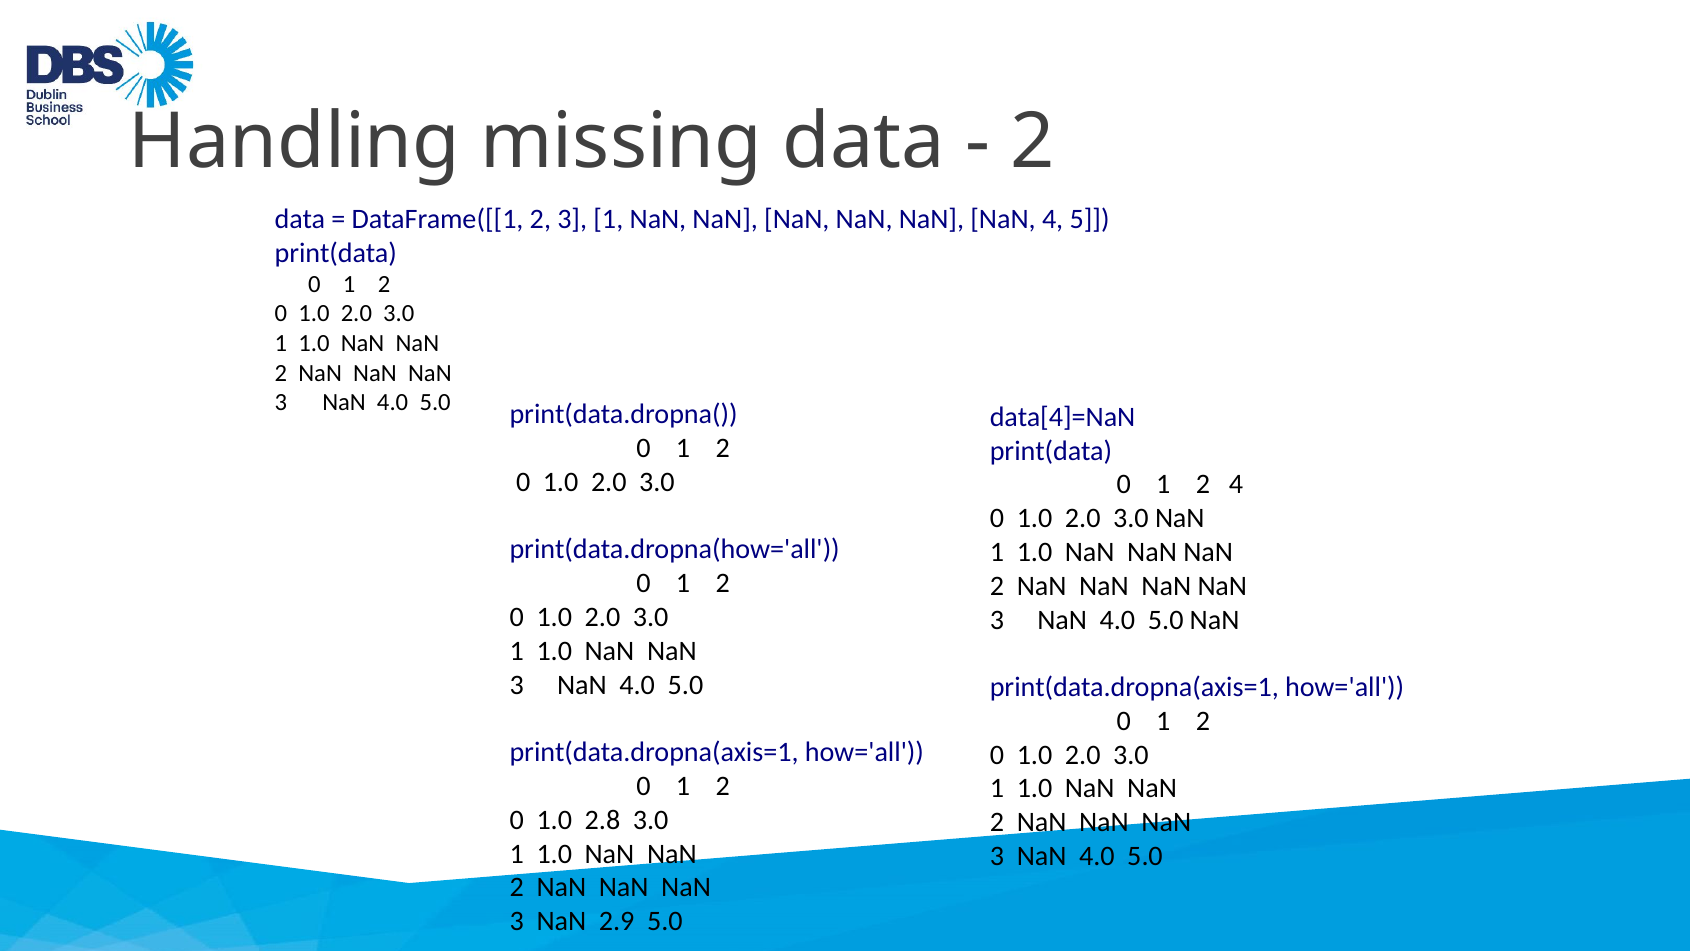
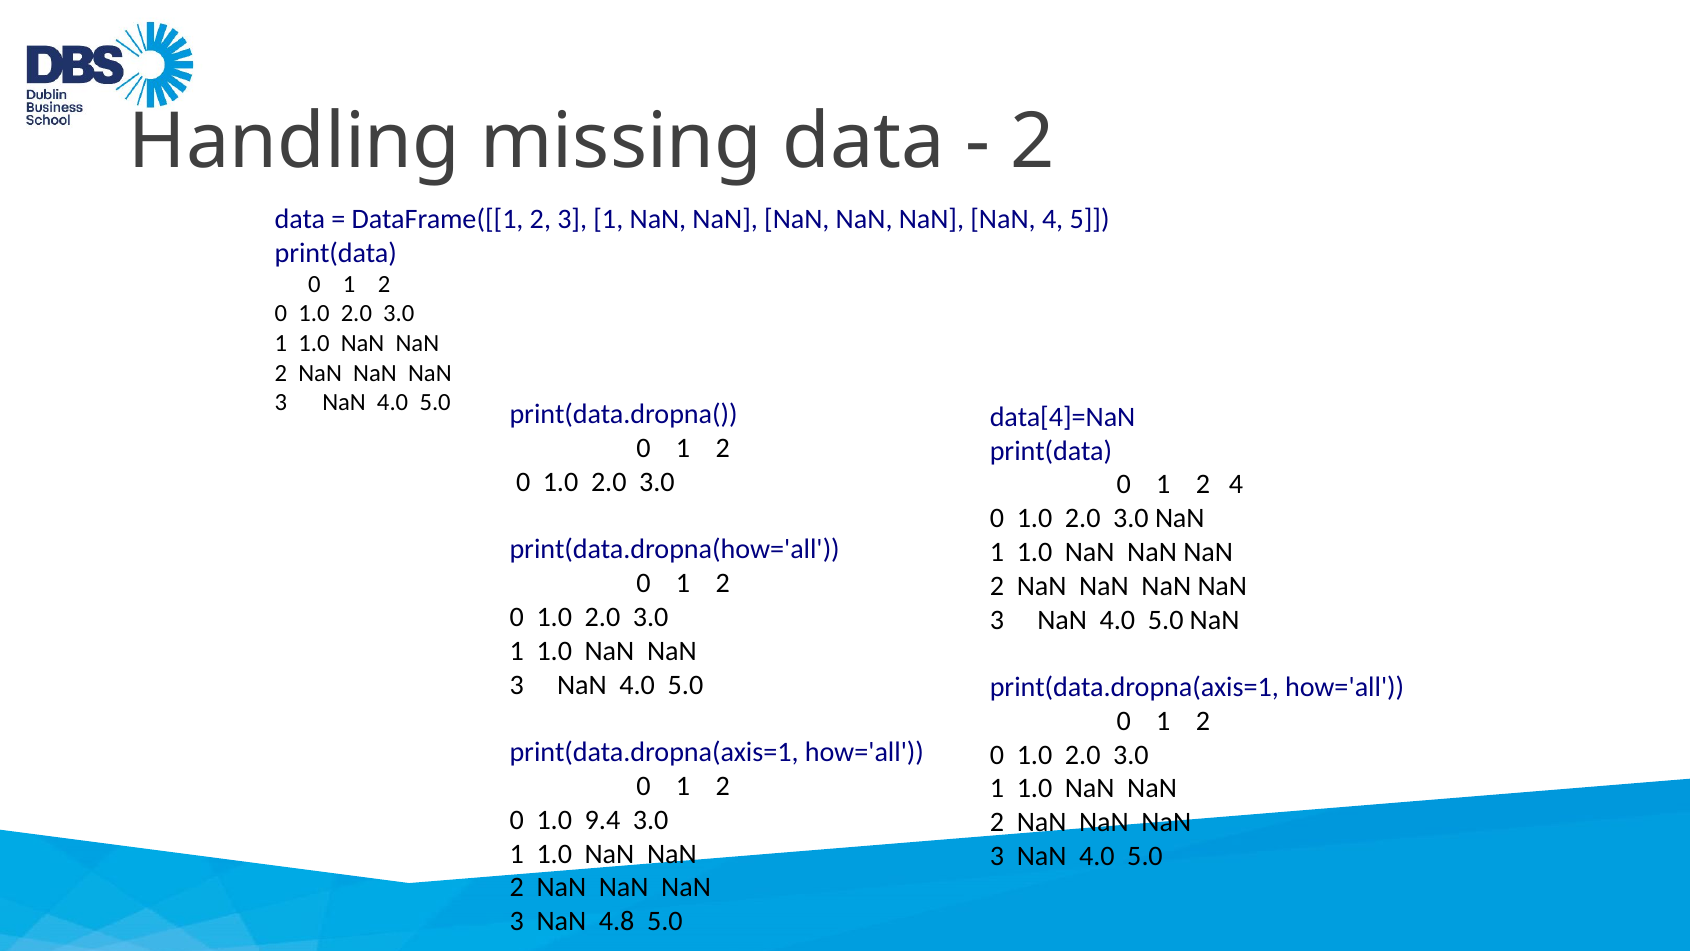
2.8: 2.8 -> 9.4
2.9: 2.9 -> 4.8
